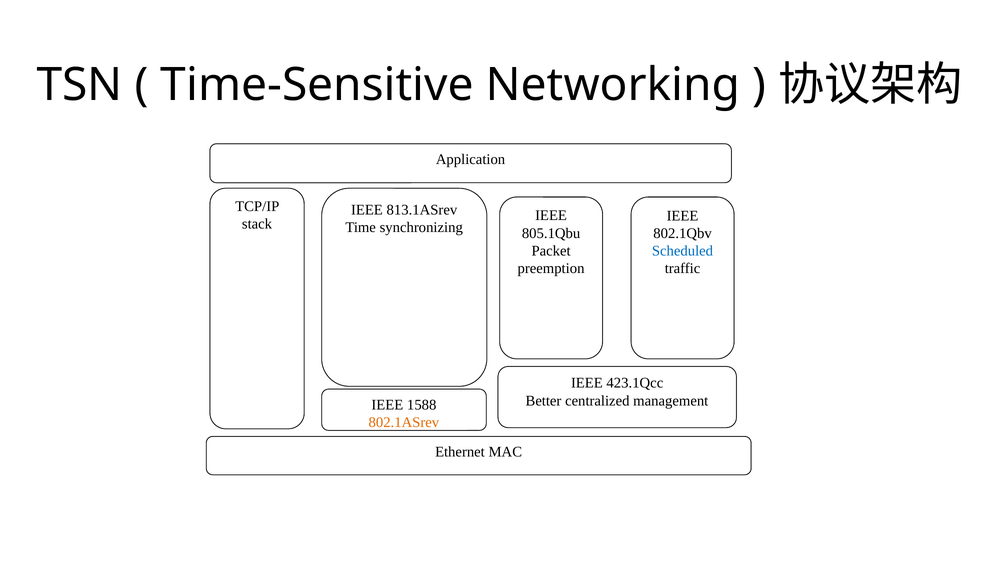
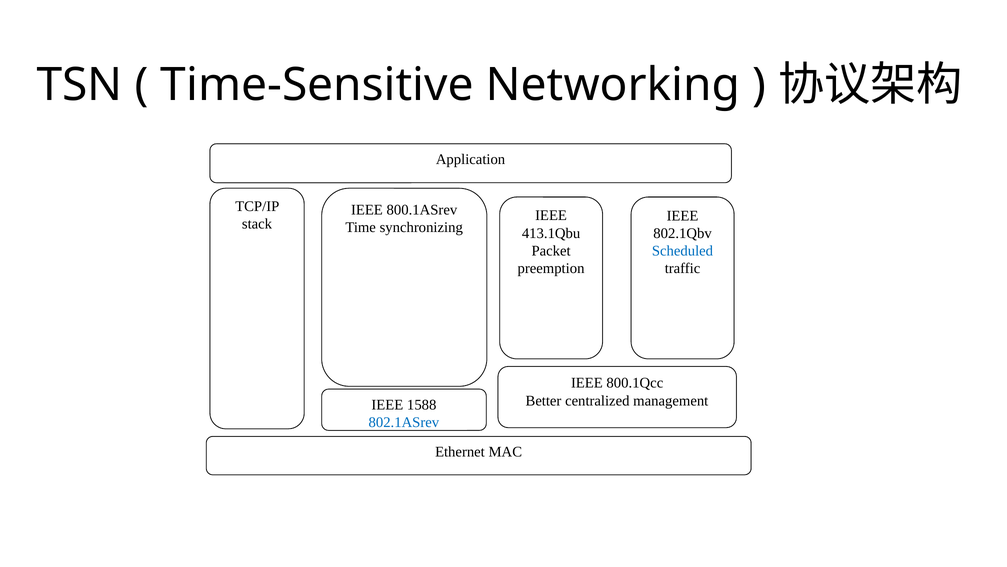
813.1ASrev: 813.1ASrev -> 800.1ASrev
805.1Qbu: 805.1Qbu -> 413.1Qbu
423.1Qcc: 423.1Qcc -> 800.1Qcc
802.1ASrev colour: orange -> blue
